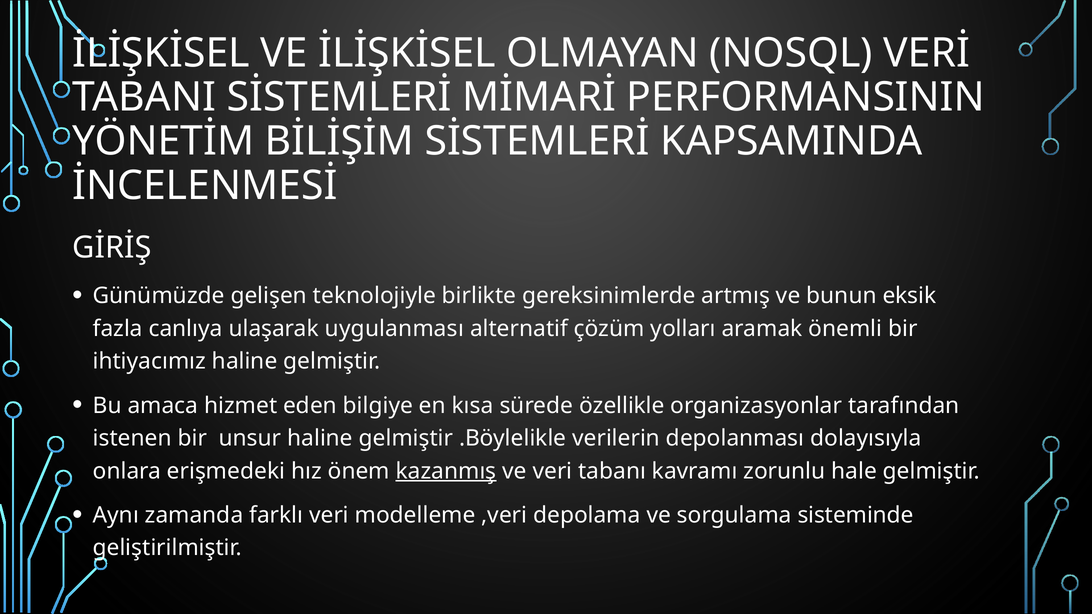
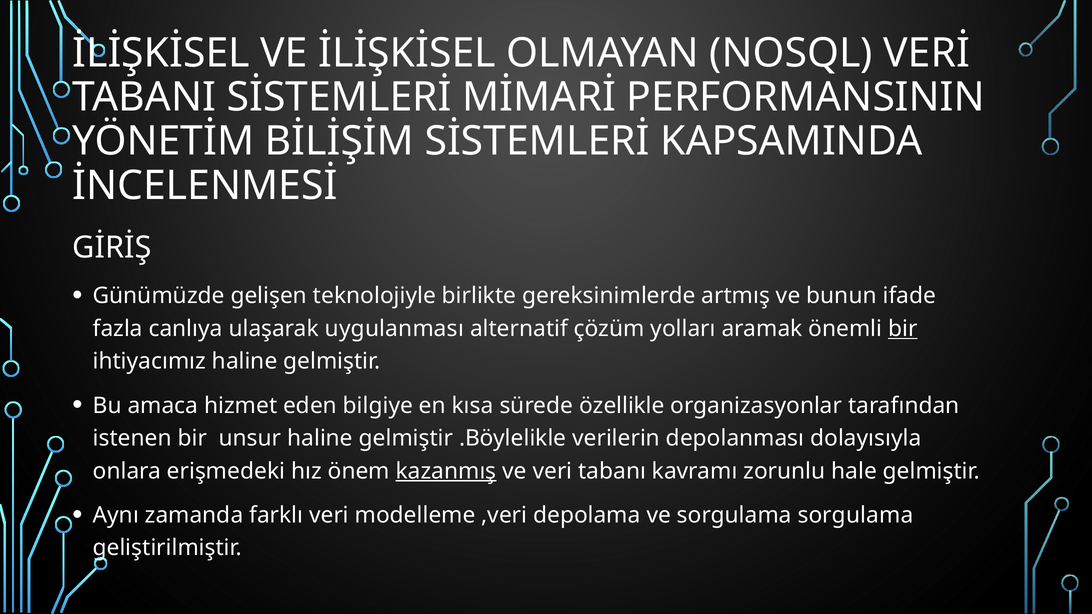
eksik: eksik -> ifade
bir at (903, 329) underline: none -> present
sorgulama sisteminde: sisteminde -> sorgulama
